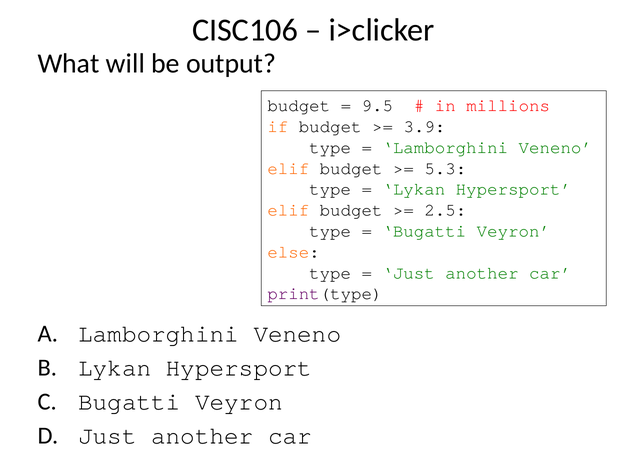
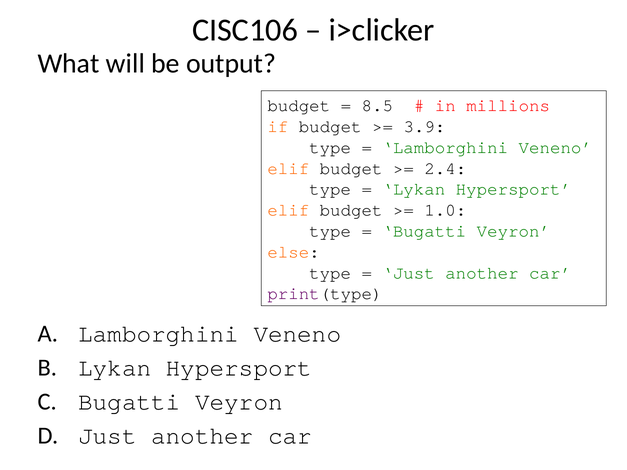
9.5: 9.5 -> 8.5
5.3: 5.3 -> 2.4
2.5: 2.5 -> 1.0
